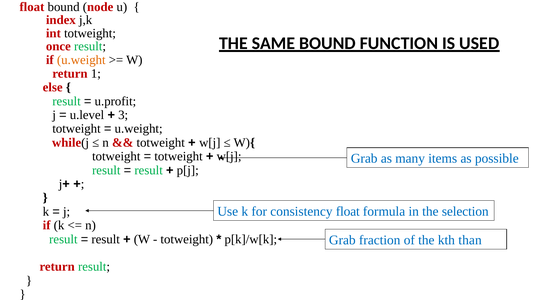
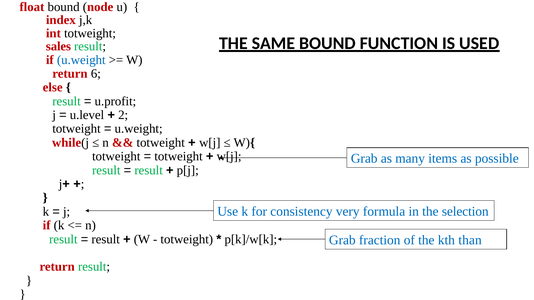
once: once -> sales
u.weight at (81, 60) colour: orange -> blue
1: 1 -> 6
3: 3 -> 2
consistency float: float -> very
